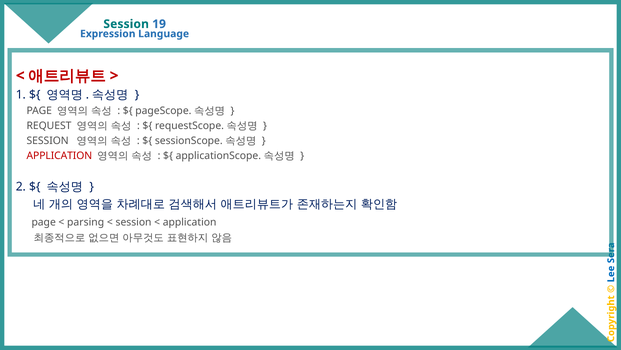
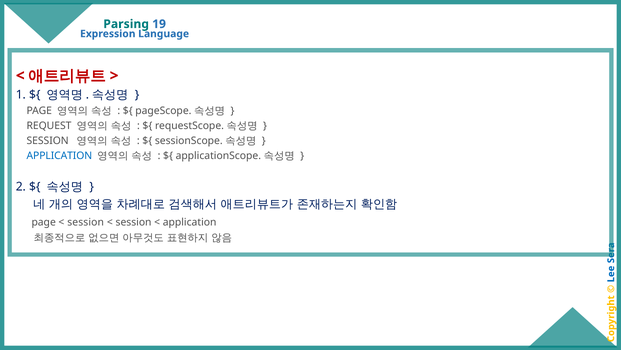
Session at (126, 24): Session -> Parsing
APPLICATION at (59, 155) colour: red -> blue
parsing at (86, 222): parsing -> session
